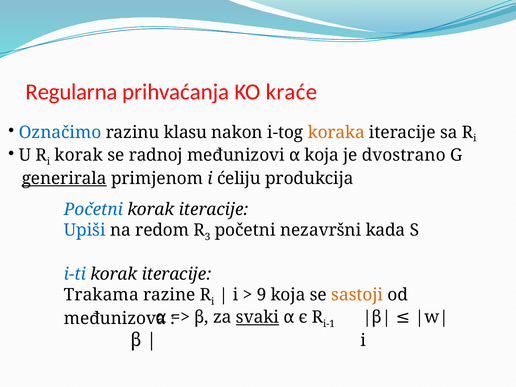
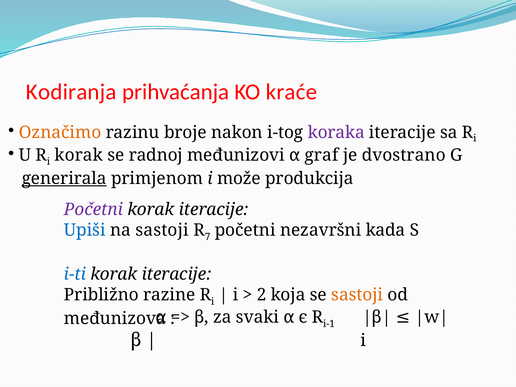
Regularna: Regularna -> Kodiranja
Označimo colour: blue -> orange
klasu: klasu -> broje
koraka colour: orange -> purple
α koja: koja -> graf
ćeliju: ćeliju -> može
Početni at (94, 210) colour: blue -> purple
na redom: redom -> sastoji
3: 3 -> 7
Trakama: Trakama -> Približno
9: 9 -> 2
svaki underline: present -> none
